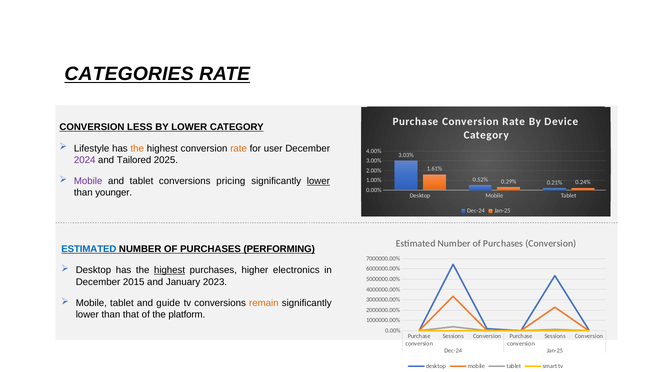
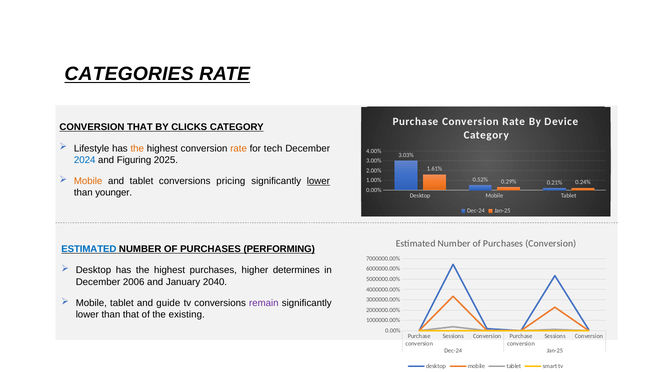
CONVERSION LESS: LESS -> THAT
BY LOWER: LOWER -> CLICKS
user: user -> tech
2024 colour: purple -> blue
Tailored: Tailored -> Figuring
Mobile at (88, 181) colour: purple -> orange
highest at (170, 270) underline: present -> none
electronics: electronics -> determines
2015: 2015 -> 2006
2023: 2023 -> 2040
remain colour: orange -> purple
platform: platform -> existing
